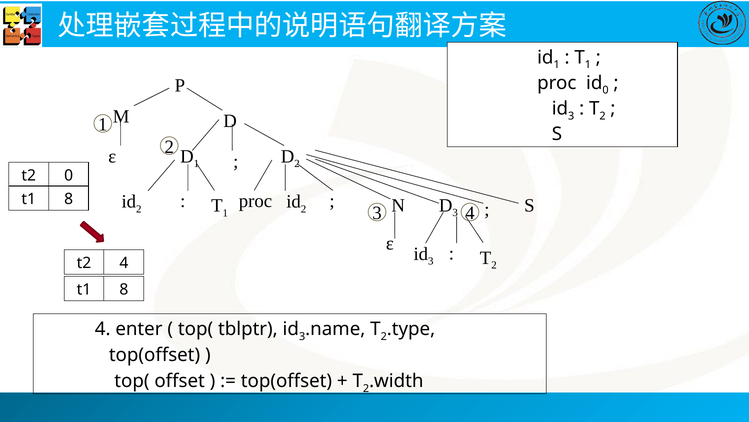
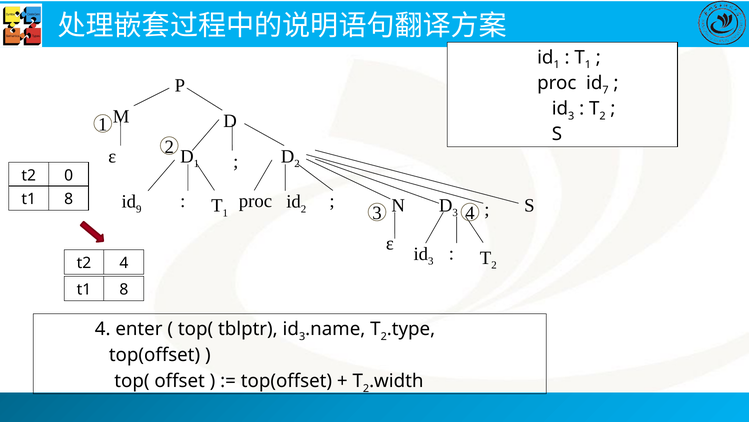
0 at (606, 90): 0 -> 7
2 at (139, 209): 2 -> 9
